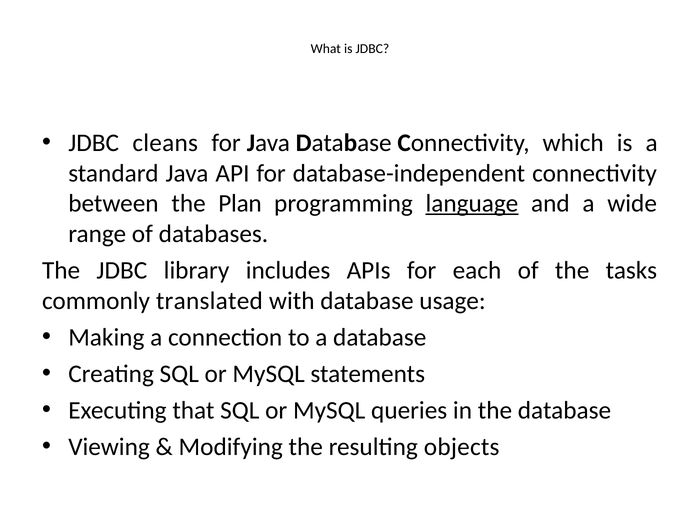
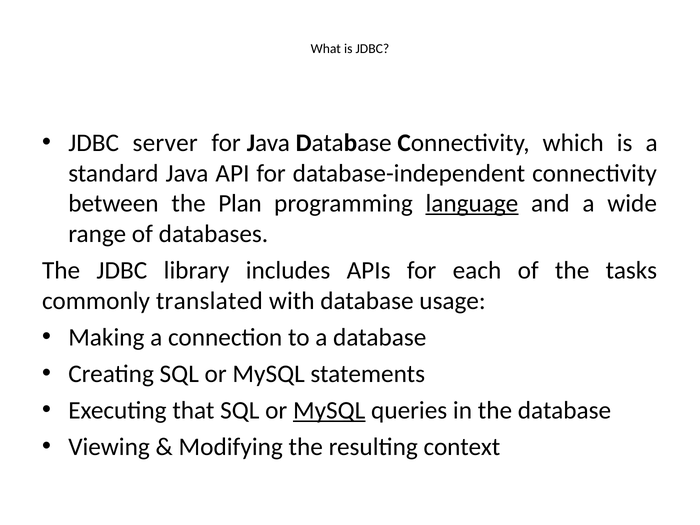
cleans: cleans -> server
MySQL at (329, 410) underline: none -> present
objects: objects -> context
